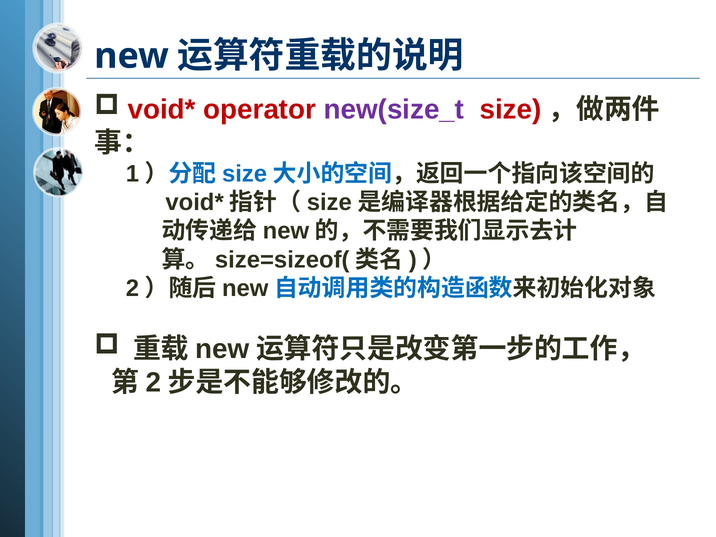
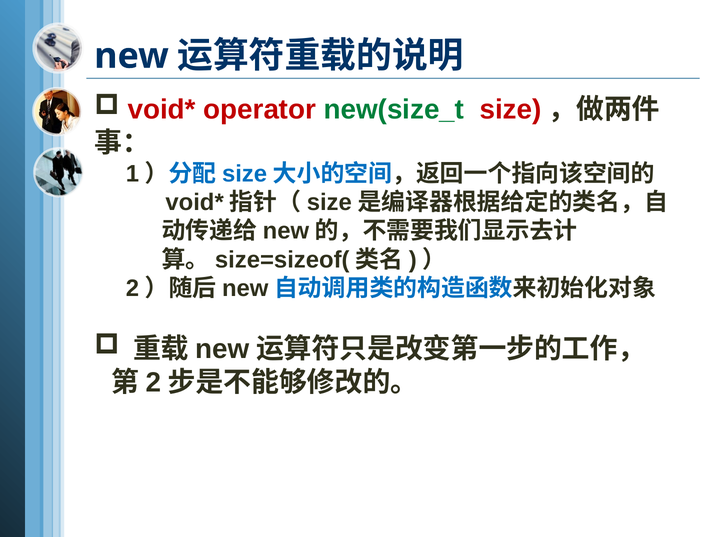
new(size_t colour: purple -> green
